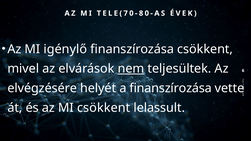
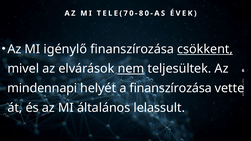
csökkent at (205, 49) underline: none -> present
elvégzésére: elvégzésére -> mindennapi
MI csökkent: csökkent -> általános
